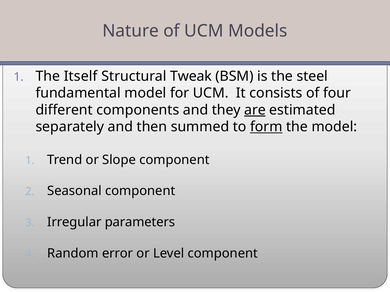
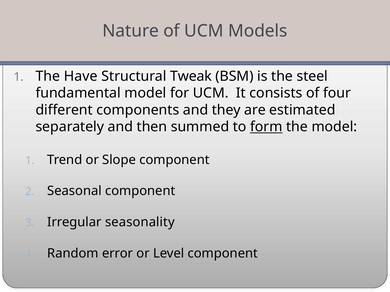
Itself: Itself -> Have
are underline: present -> none
parameters: parameters -> seasonality
